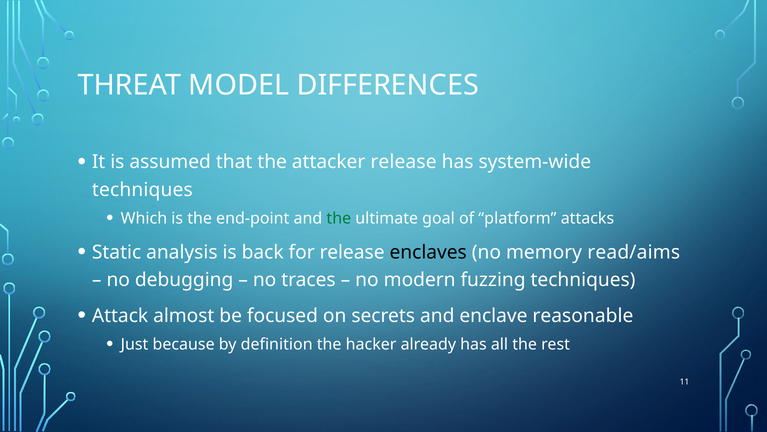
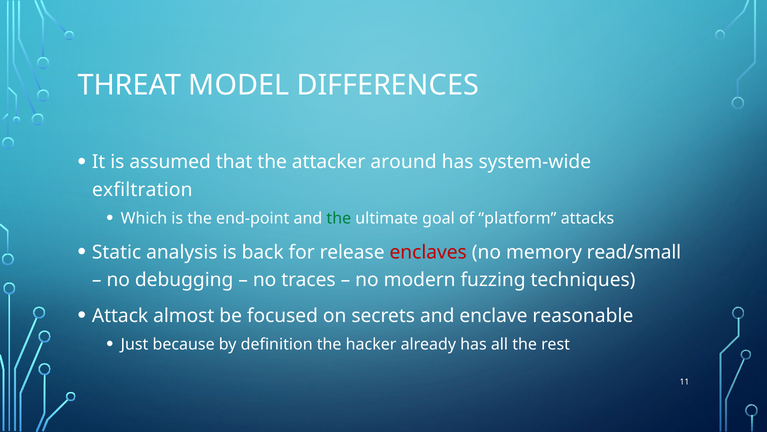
attacker release: release -> around
techniques at (142, 189): techniques -> exfiltration
enclaves colour: black -> red
read/aims: read/aims -> read/small
